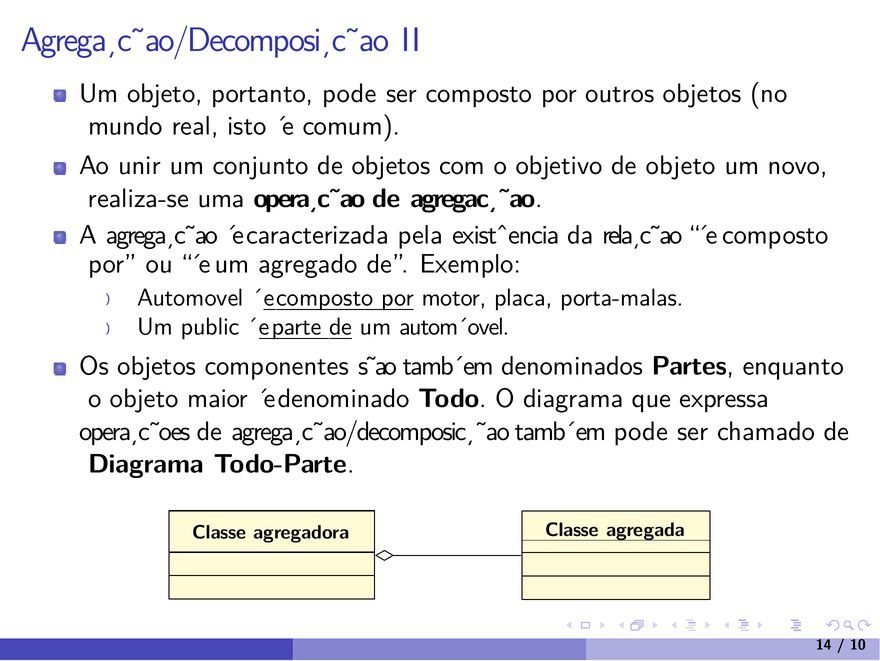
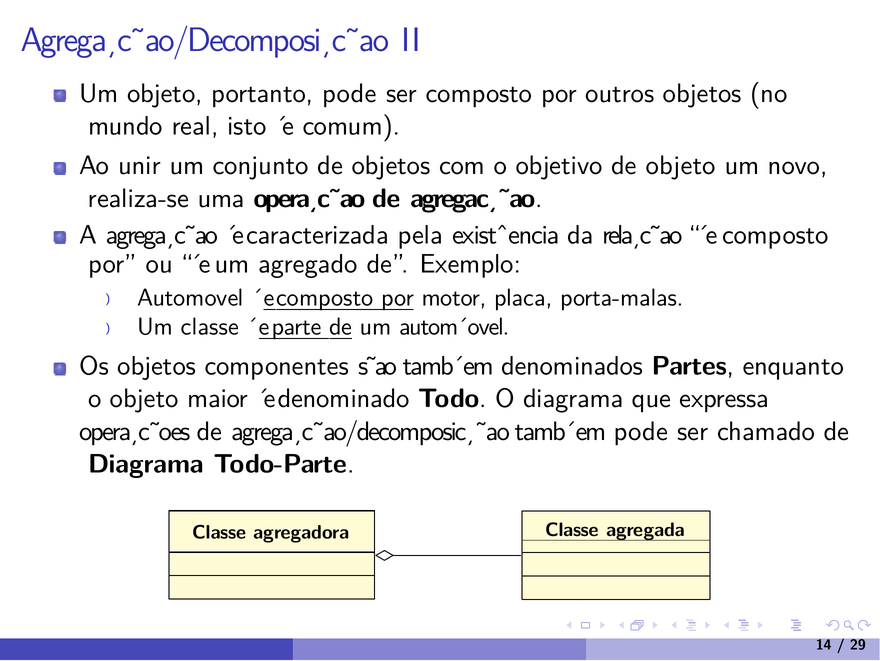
Um public: public -> classe
10: 10 -> 29
